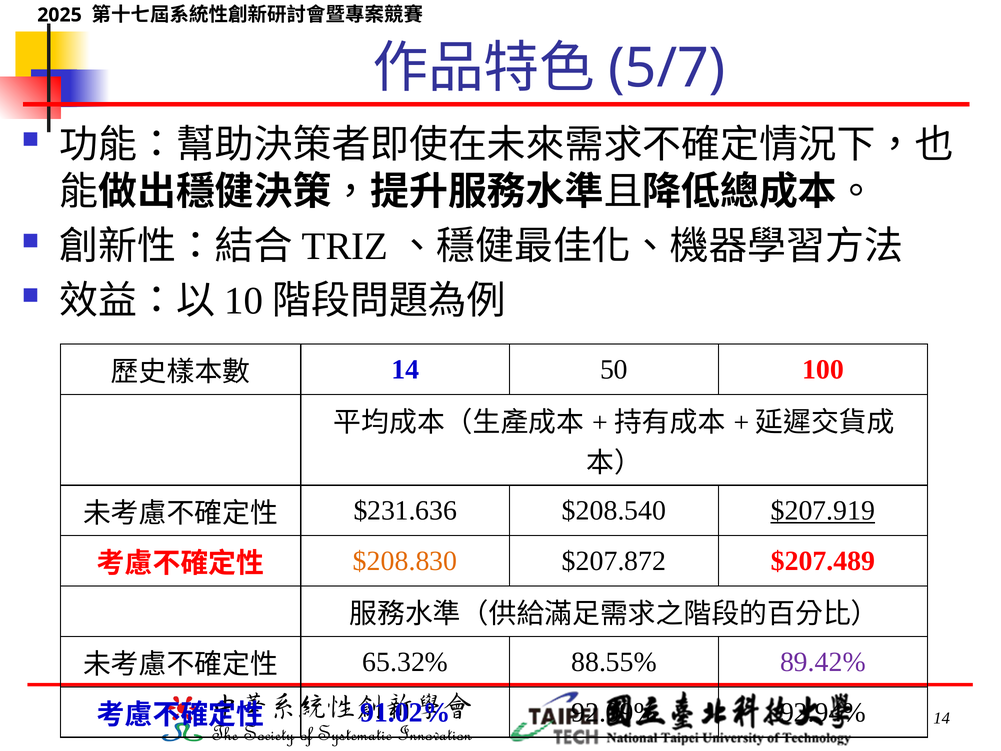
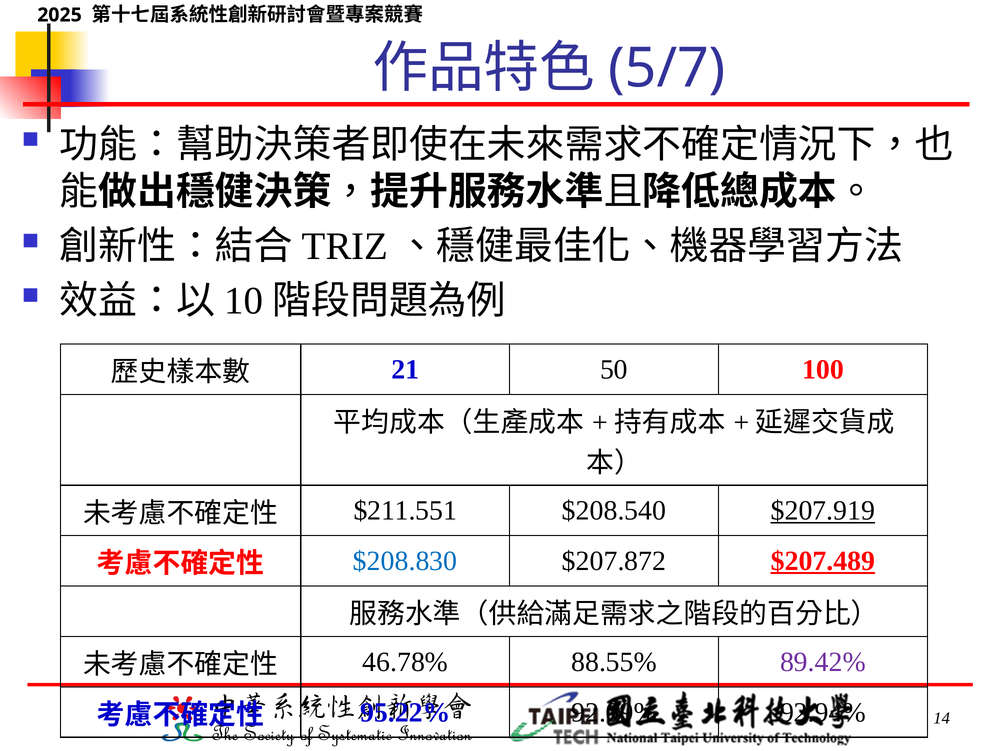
14 at (405, 369): 14 -> 21
$231.636: $231.636 -> $211.551
$208.830 colour: orange -> blue
$207.489 underline: none -> present
65.32%: 65.32% -> 46.78%
91.02%: 91.02% -> 95.22%
